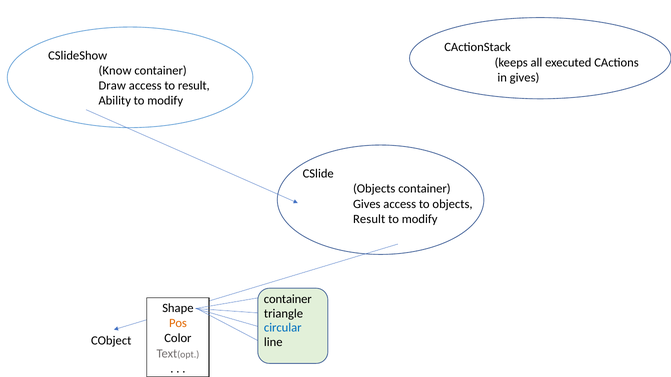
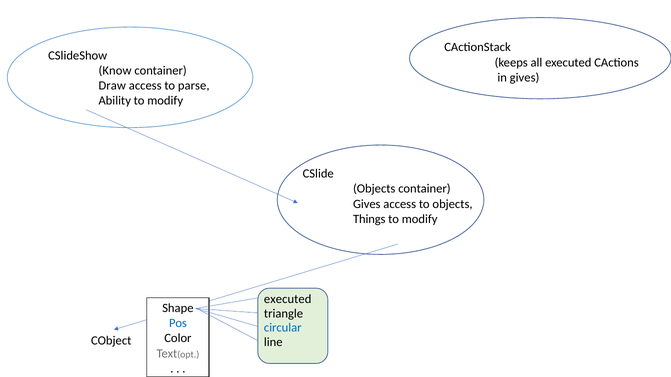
to result: result -> parse
Result at (369, 219): Result -> Things
container at (288, 299): container -> executed
Pos colour: orange -> blue
